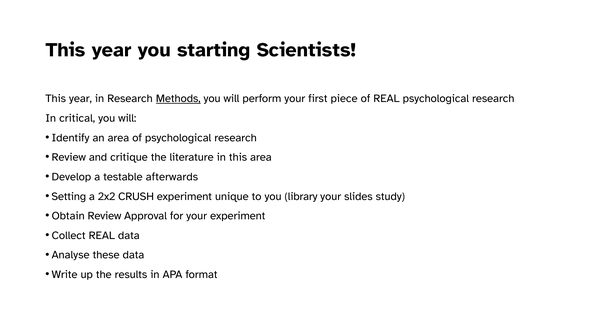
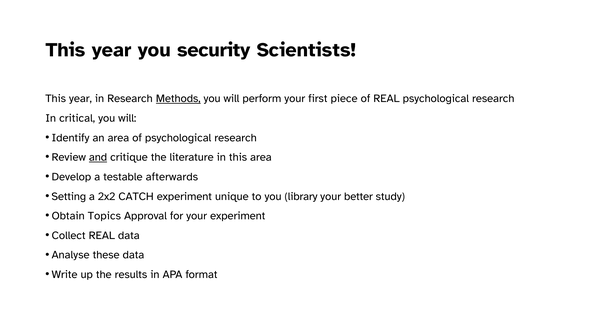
starting: starting -> security
and underline: none -> present
CRUSH: CRUSH -> CATCH
slides: slides -> better
Obtain Review: Review -> Topics
